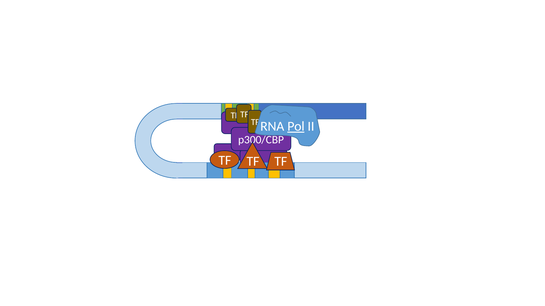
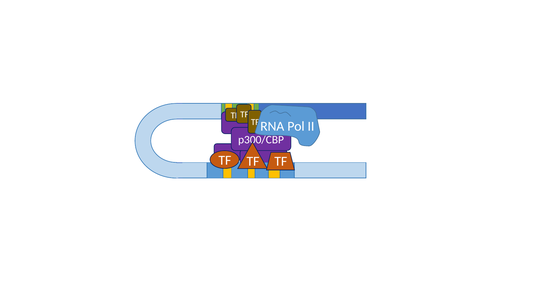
Pol underline: present -> none
